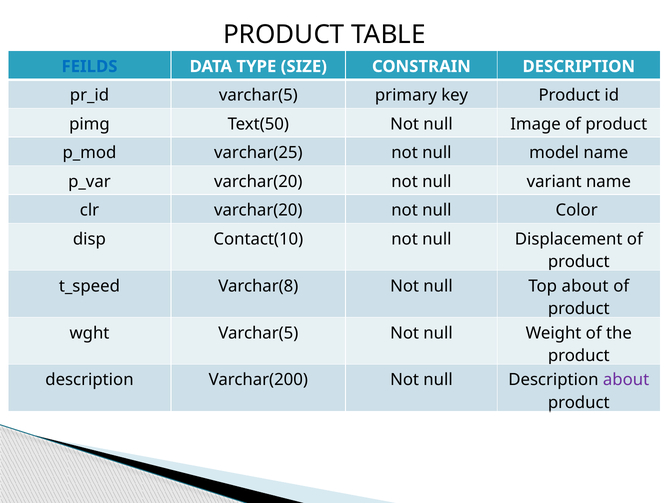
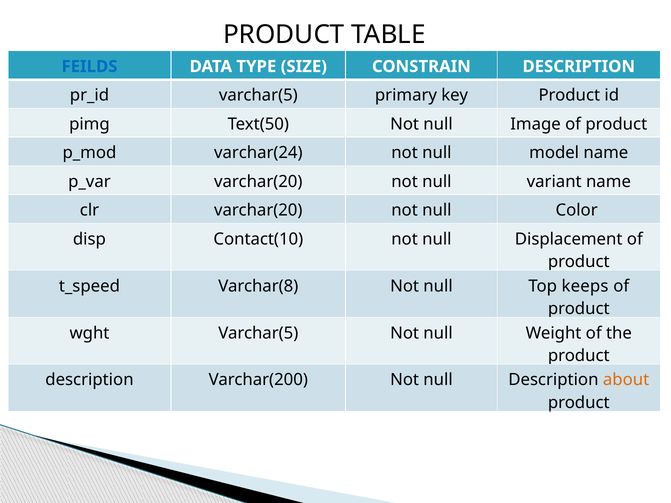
varchar(25: varchar(25 -> varchar(24
Top about: about -> keeps
about at (626, 380) colour: purple -> orange
